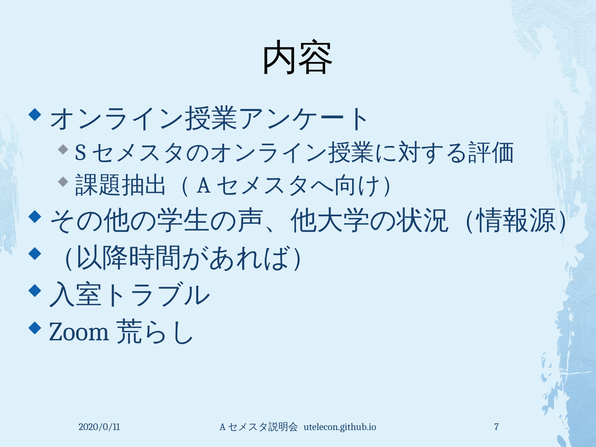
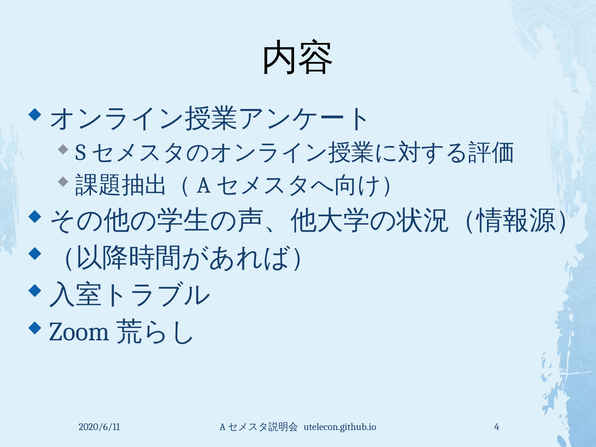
2020/0/11: 2020/0/11 -> 2020/6/11
7: 7 -> 4
